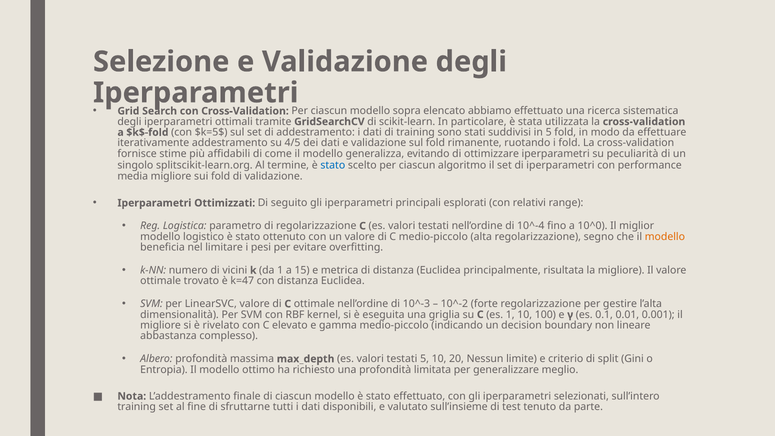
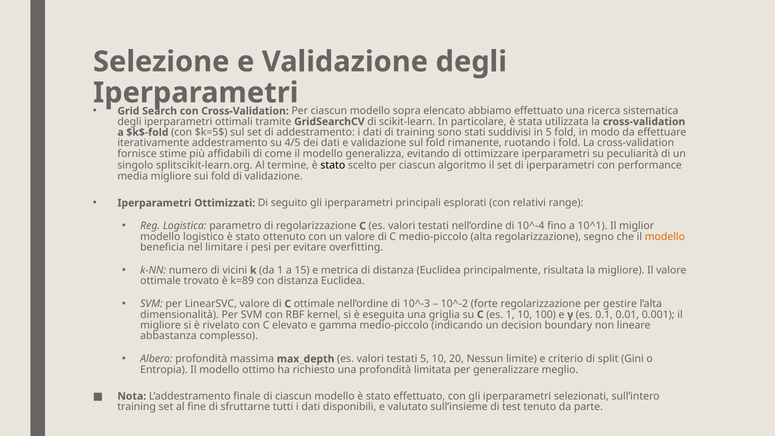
stato at (333, 165) colour: blue -> black
10^0: 10^0 -> 10^1
k=47: k=47 -> k=89
